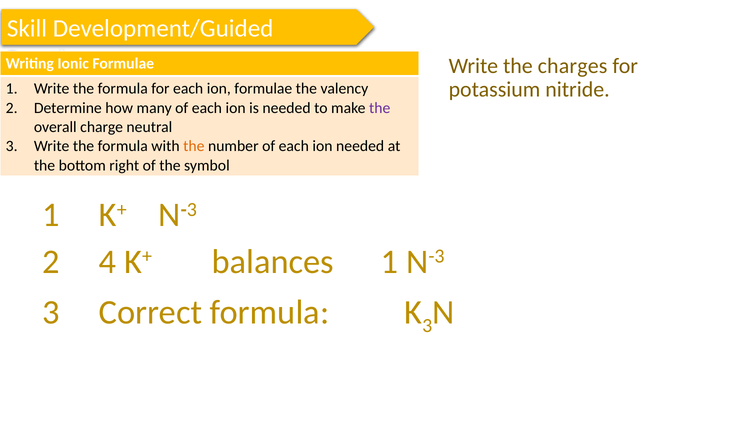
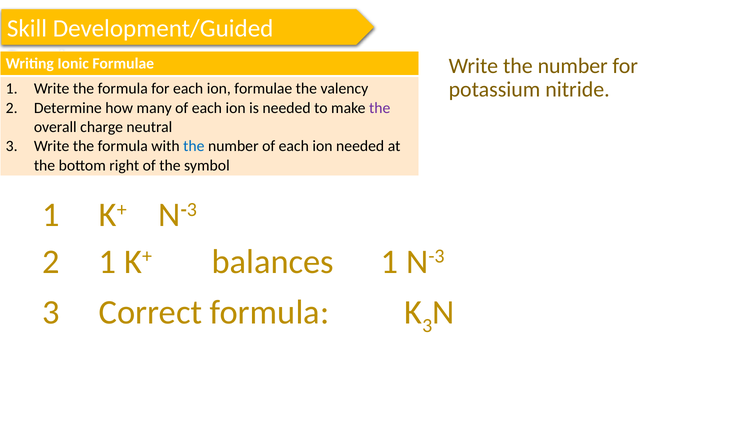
Write the charges: charges -> number
the at (194, 146) colour: orange -> blue
4 at (108, 262): 4 -> 1
